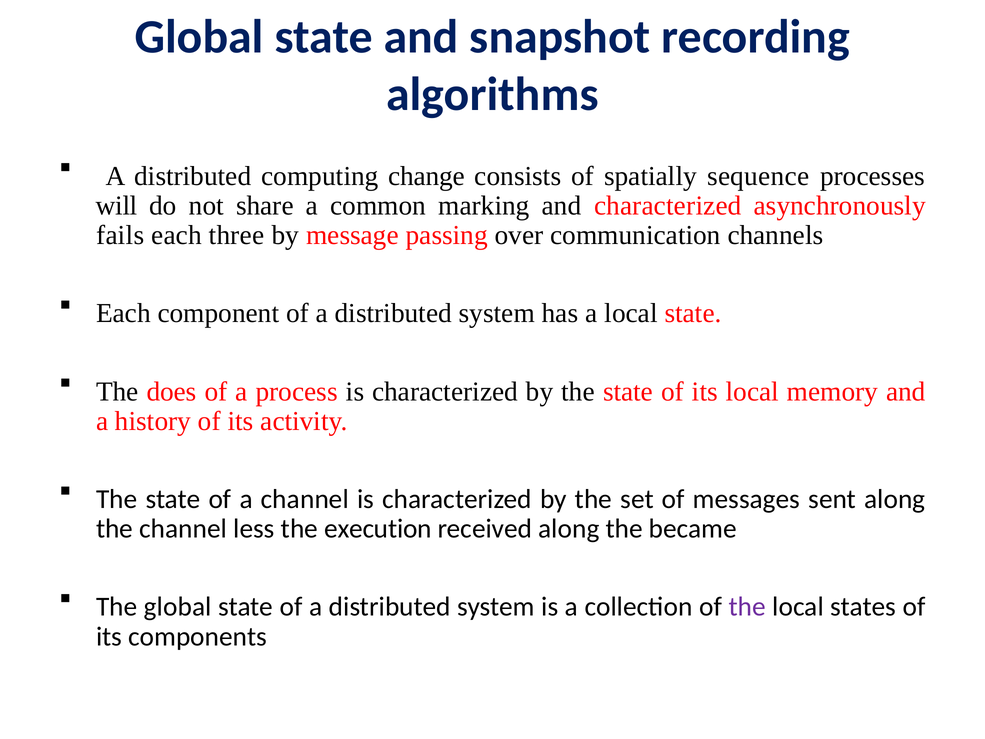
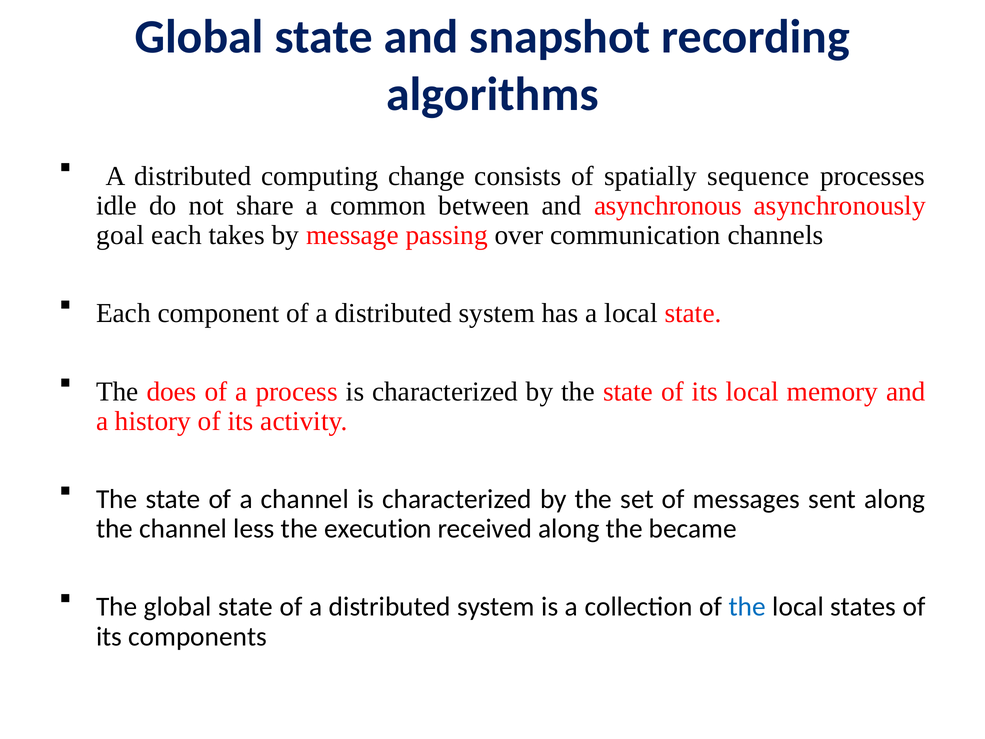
will: will -> idle
marking: marking -> between
and characterized: characterized -> asynchronous
fails: fails -> goal
three: three -> takes
the at (747, 607) colour: purple -> blue
